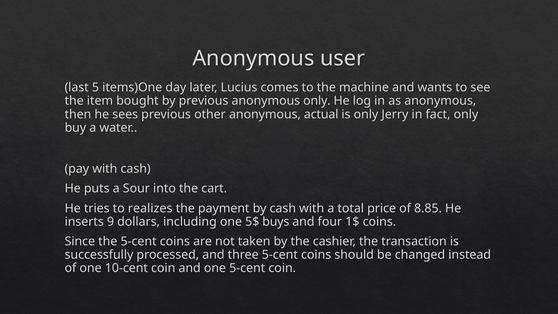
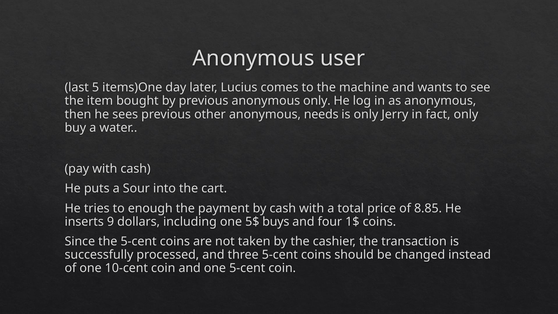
actual: actual -> needs
realizes: realizes -> enough
